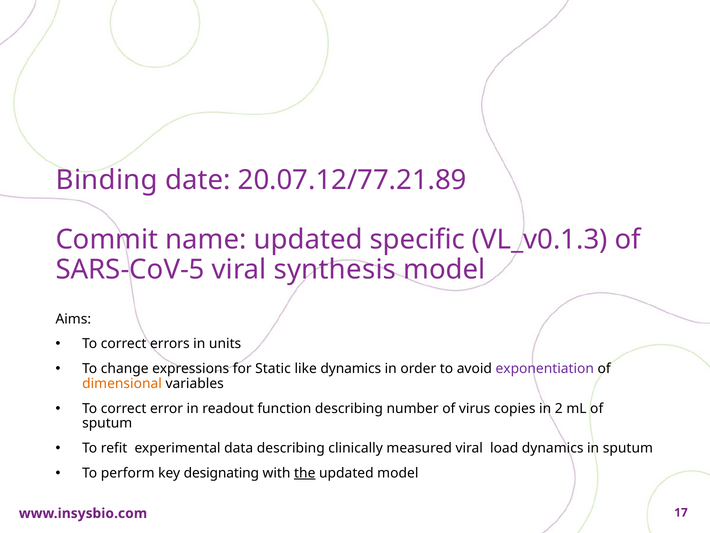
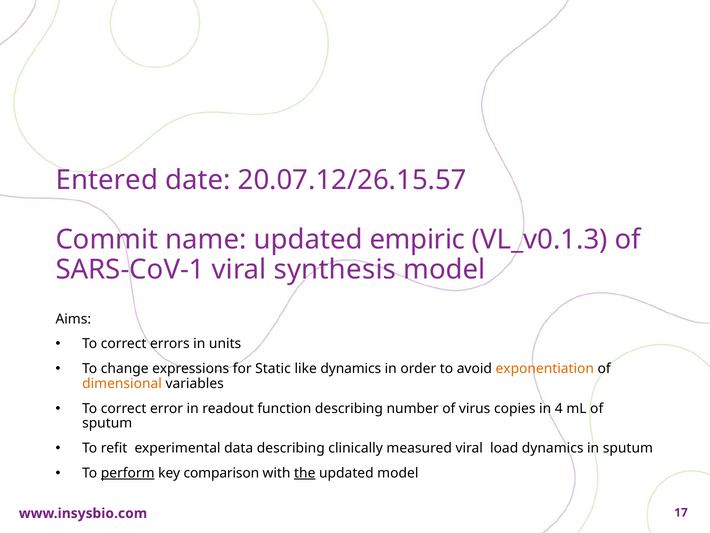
Binding: Binding -> Entered
20.07.12/77.21.89: 20.07.12/77.21.89 -> 20.07.12/26.15.57
specific: specific -> empiric
SARS-CoV-5: SARS-CoV-5 -> SARS-CoV-1
exponentiation colour: purple -> orange
2: 2 -> 4
perform underline: none -> present
designating: designating -> comparison
